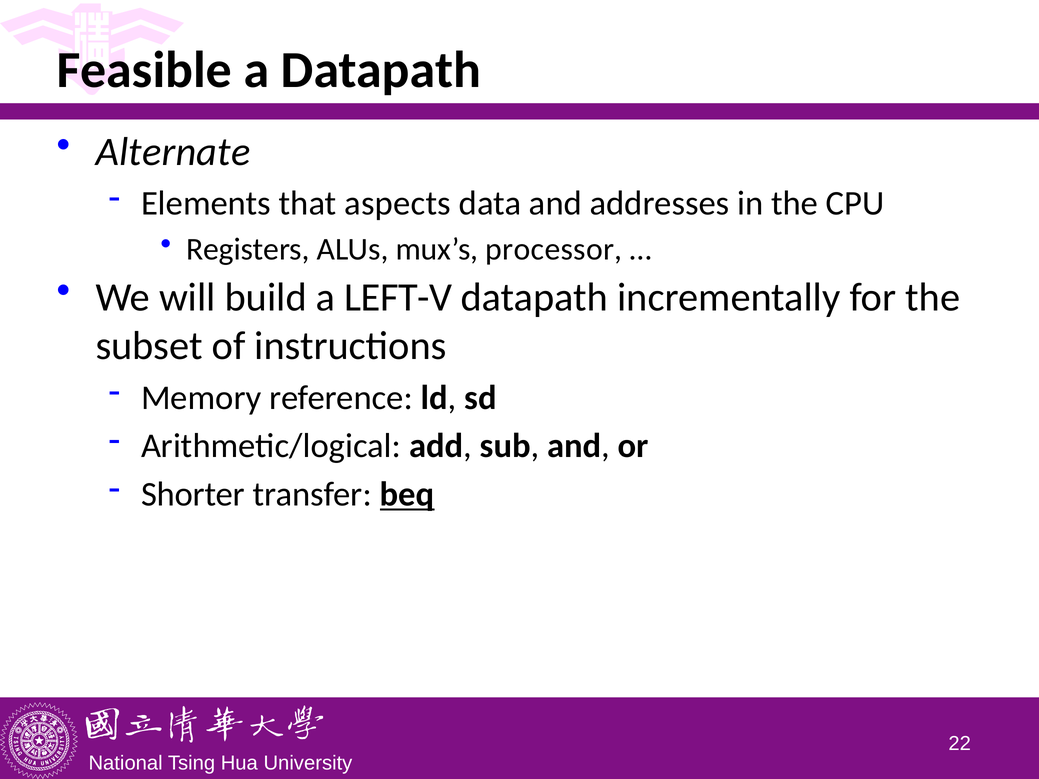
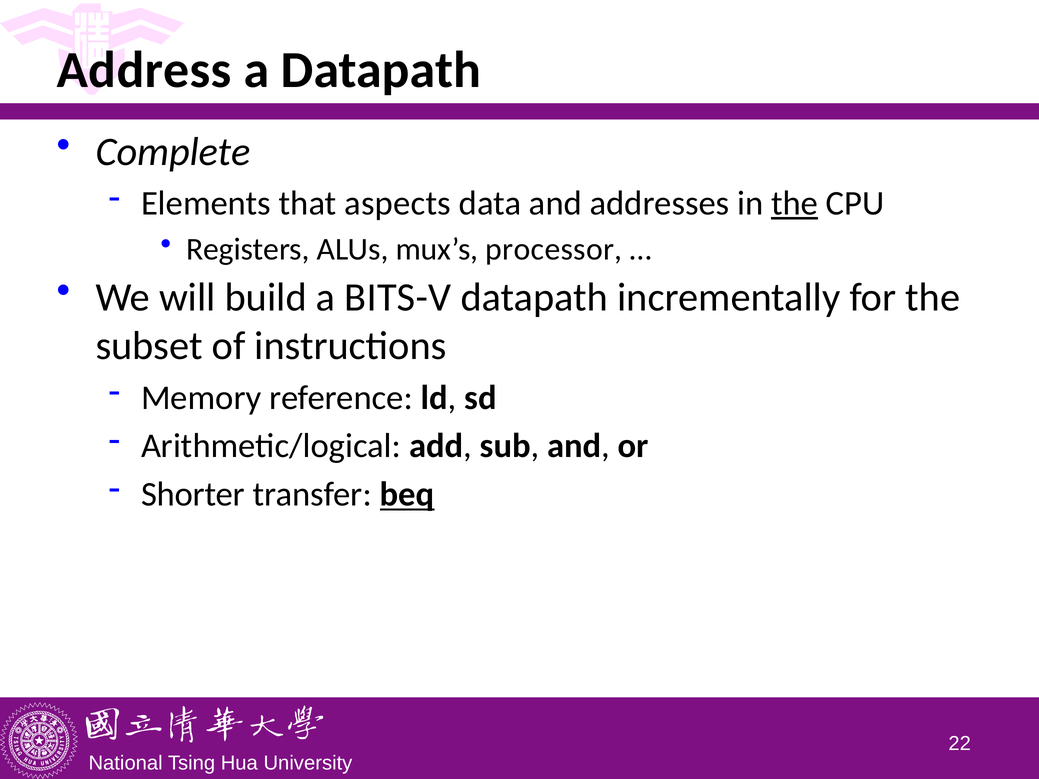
Feasible: Feasible -> Address
Alternate: Alternate -> Complete
the at (795, 203) underline: none -> present
LEFT-V: LEFT-V -> BITS-V
